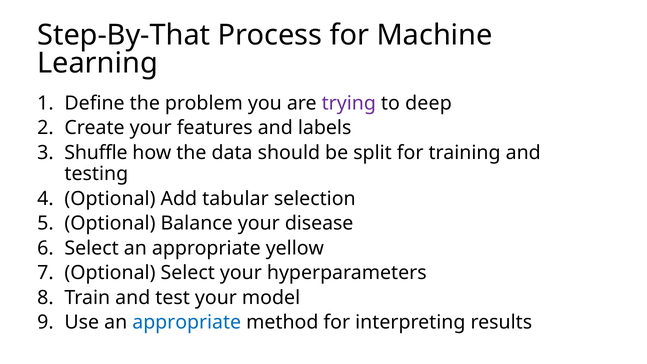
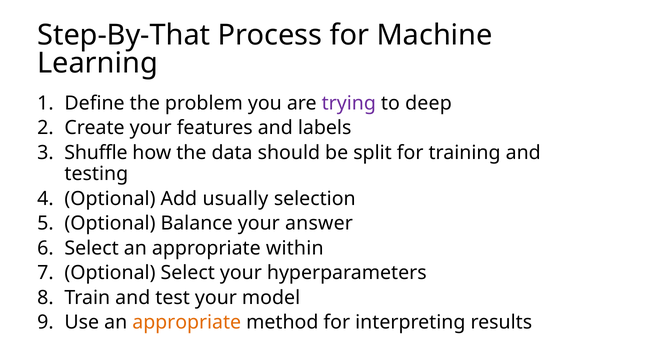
tabular: tabular -> usually
disease: disease -> answer
yellow: yellow -> within
appropriate at (187, 322) colour: blue -> orange
